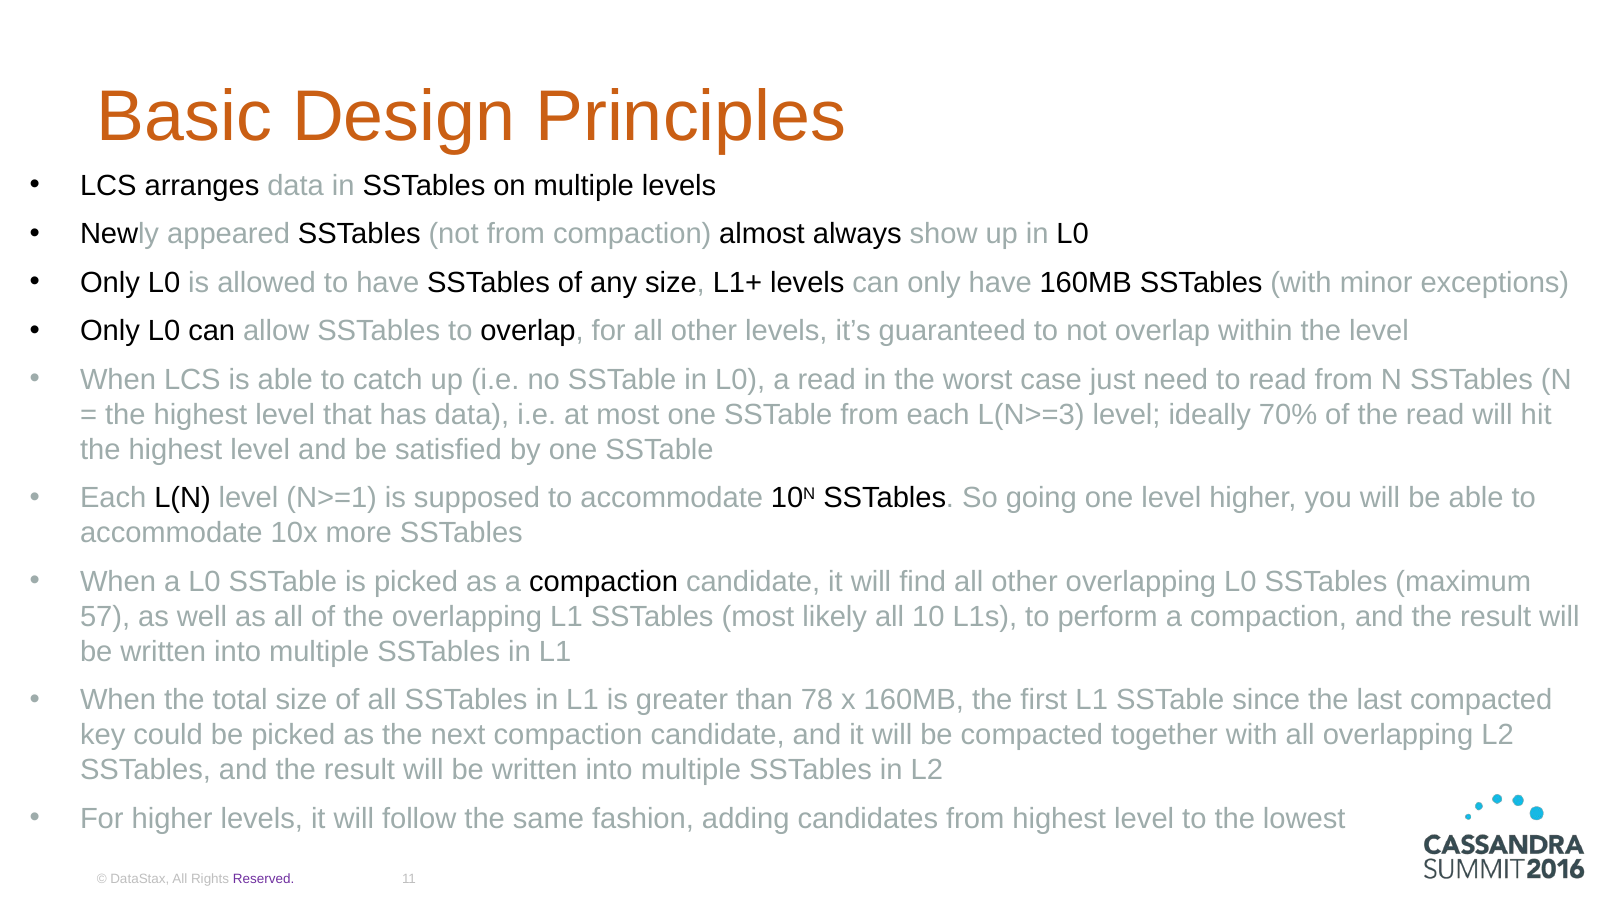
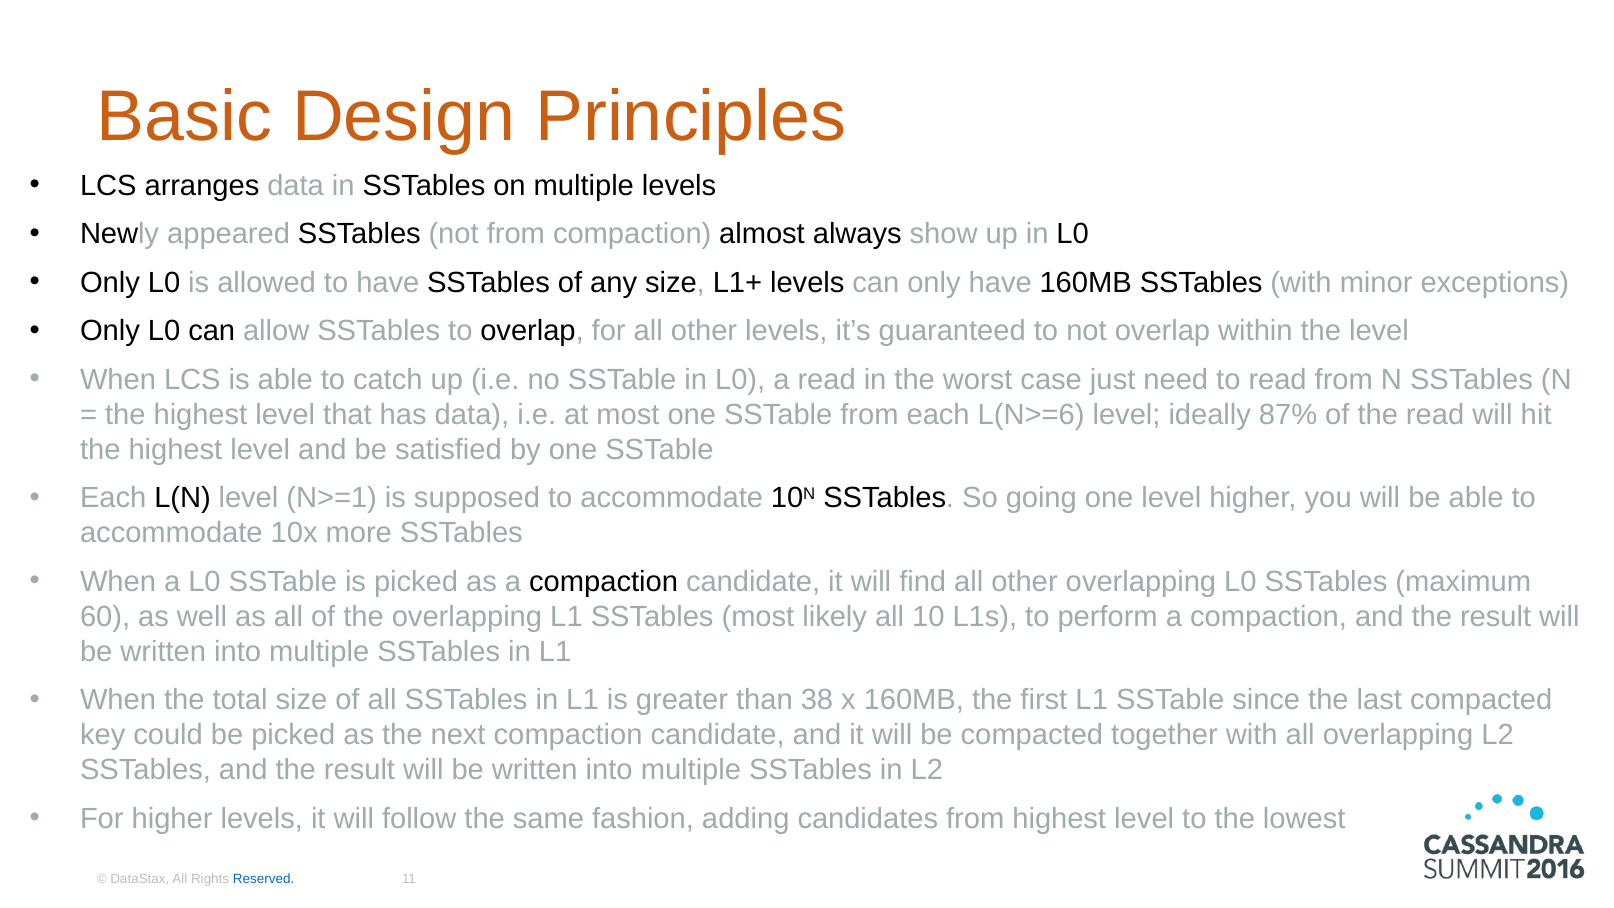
L(N>=3: L(N>=3 -> L(N>=6
70%: 70% -> 87%
57: 57 -> 60
78: 78 -> 38
Reserved colour: purple -> blue
